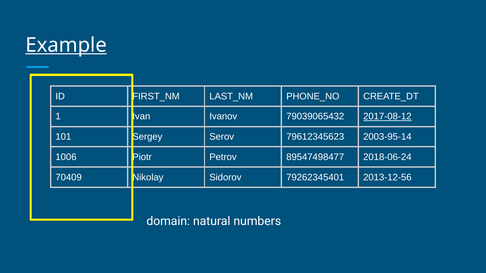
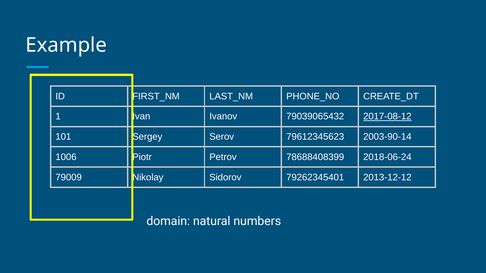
Example underline: present -> none
2003-95-14: 2003-95-14 -> 2003-90-14
89547498477: 89547498477 -> 78688408399
70409: 70409 -> 79009
2013-12-56: 2013-12-56 -> 2013-12-12
